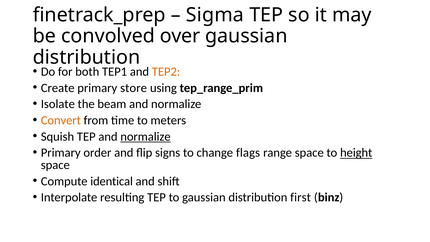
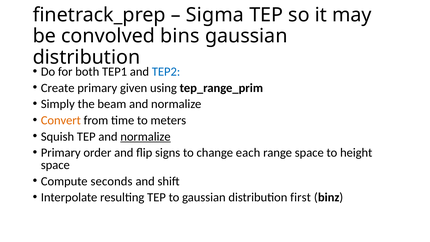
over: over -> bins
TEP2 colour: orange -> blue
store: store -> given
Isolate: Isolate -> Simply
flags: flags -> each
height underline: present -> none
identical: identical -> seconds
